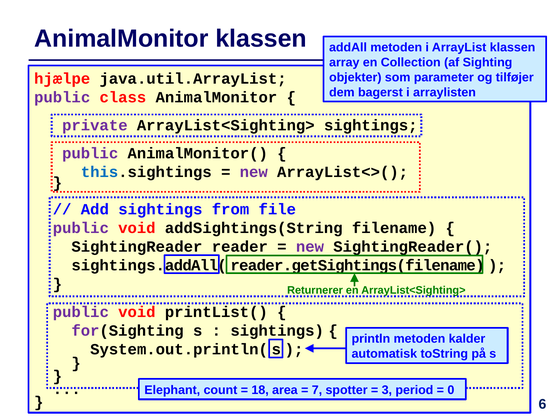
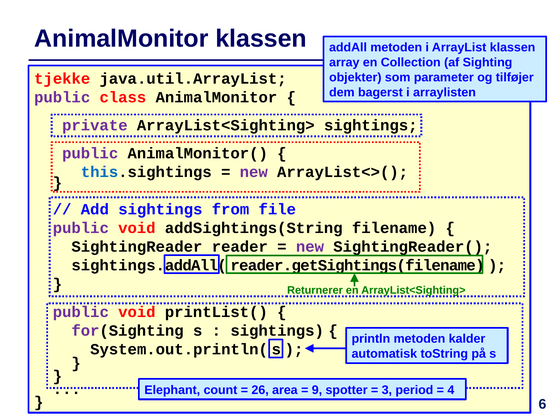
hjælpe: hjælpe -> tjekke
18: 18 -> 26
7: 7 -> 9
0: 0 -> 4
